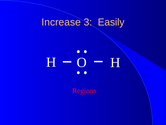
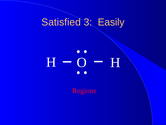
Increase: Increase -> Satisfied
